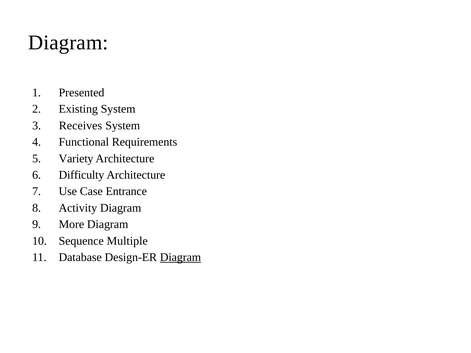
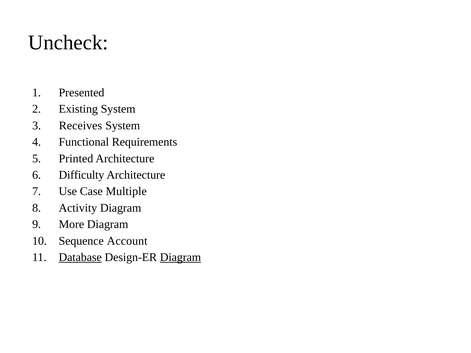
Diagram at (68, 43): Diagram -> Uncheck
Variety: Variety -> Printed
Entrance: Entrance -> Multiple
Multiple: Multiple -> Account
Database underline: none -> present
